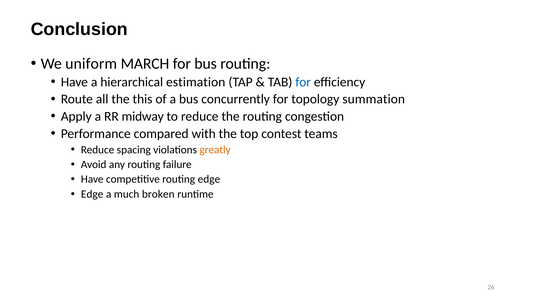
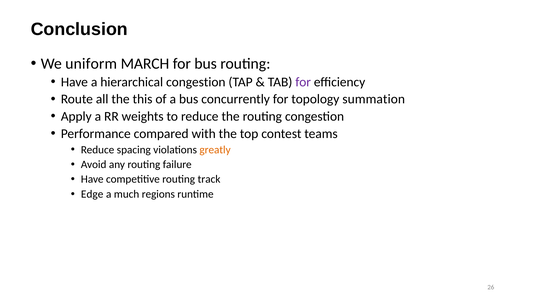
hierarchical estimation: estimation -> congestion
for at (303, 82) colour: blue -> purple
midway: midway -> weights
routing edge: edge -> track
broken: broken -> regions
